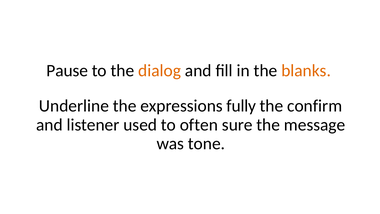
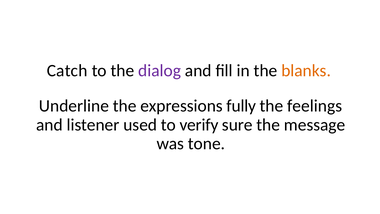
Pause: Pause -> Catch
dialog colour: orange -> purple
confirm: confirm -> feelings
often: often -> verify
